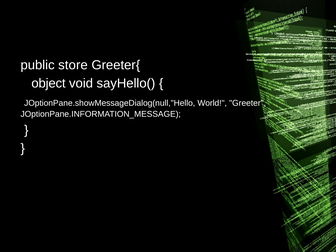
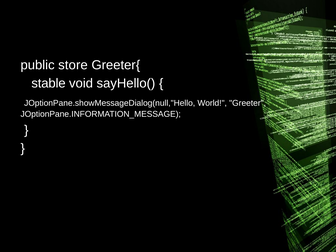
object: object -> stable
